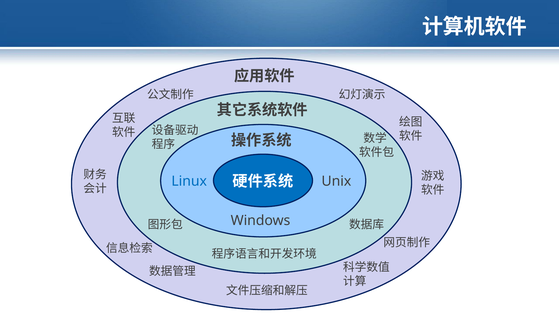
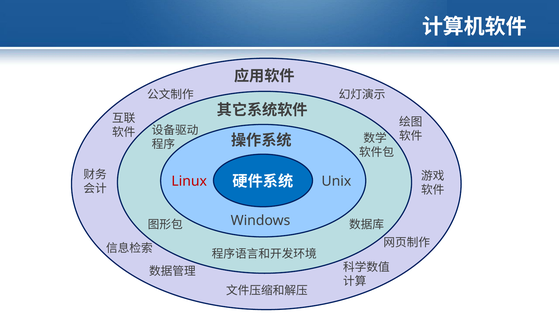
Linux colour: blue -> red
